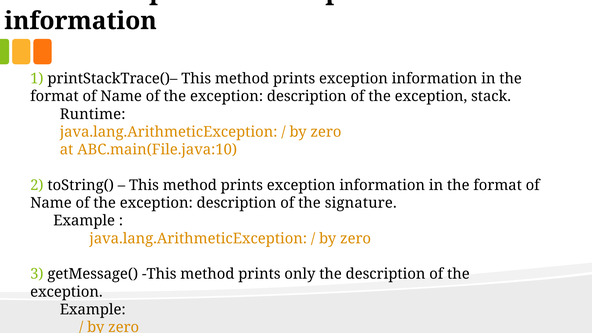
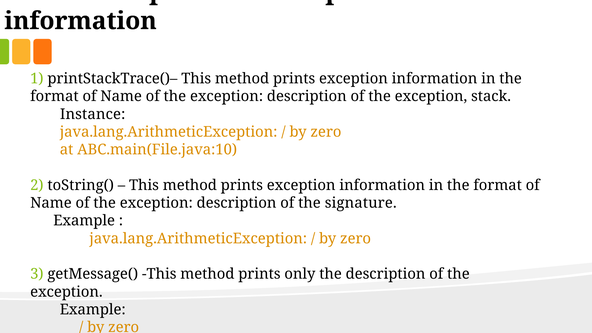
Runtime: Runtime -> Instance
